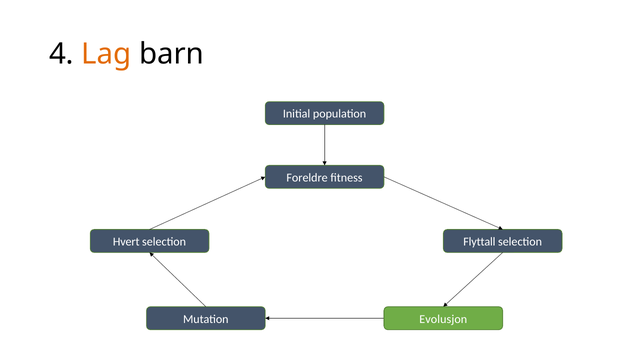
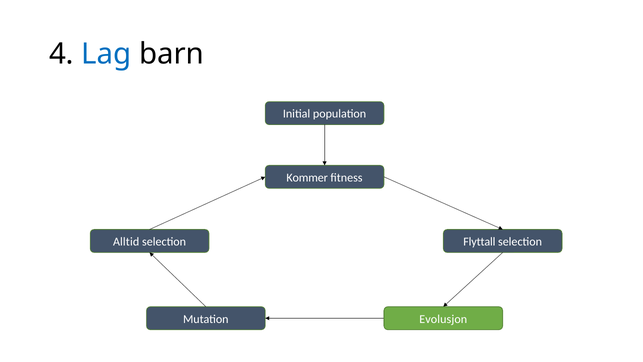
Lag colour: orange -> blue
Foreldre: Foreldre -> Kommer
Hvert: Hvert -> Alltid
